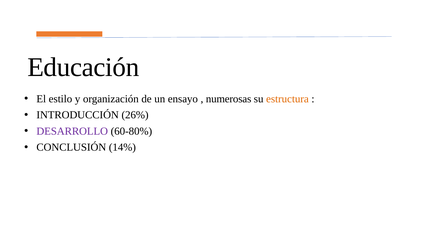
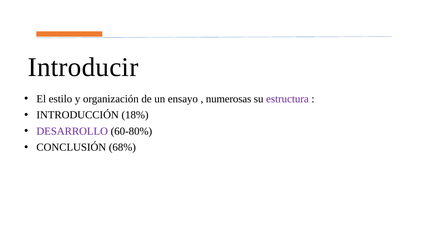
Educación: Educación -> Introducir
estructura colour: orange -> purple
26%: 26% -> 18%
14%: 14% -> 68%
